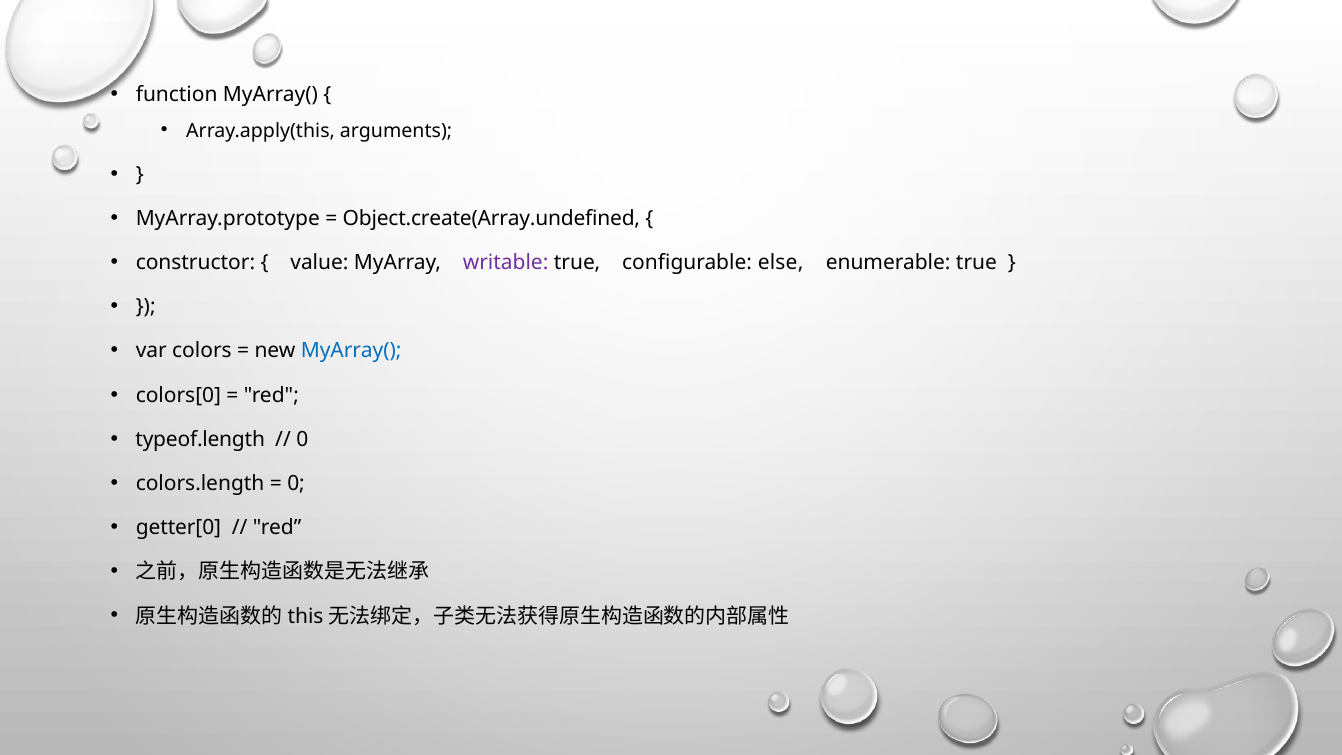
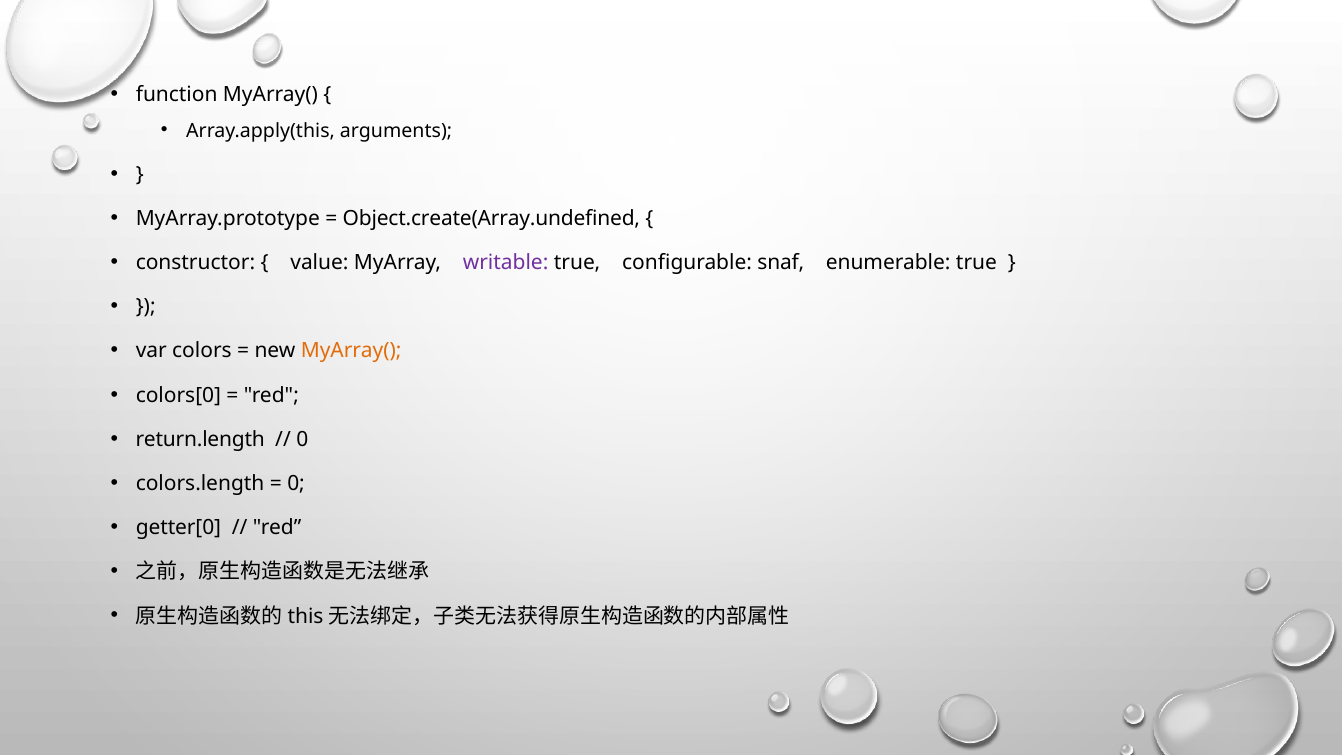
else: else -> snaf
MyArray( at (351, 351) colour: blue -> orange
typeof.length: typeof.length -> return.length
